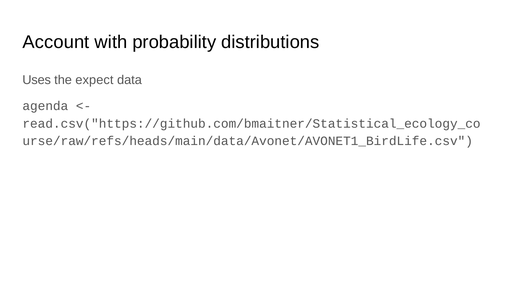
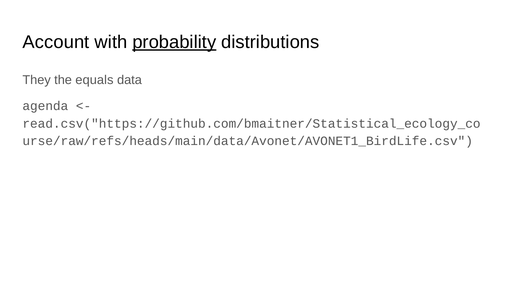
probability underline: none -> present
Uses: Uses -> They
expect: expect -> equals
